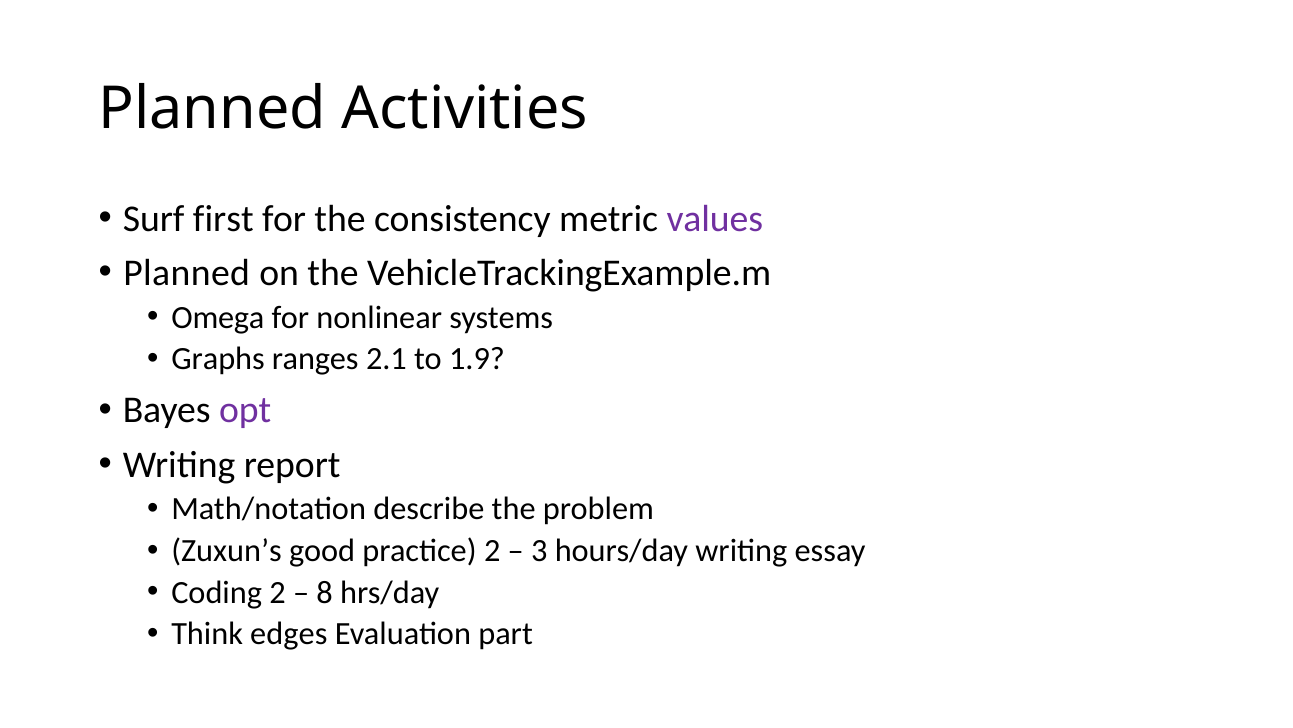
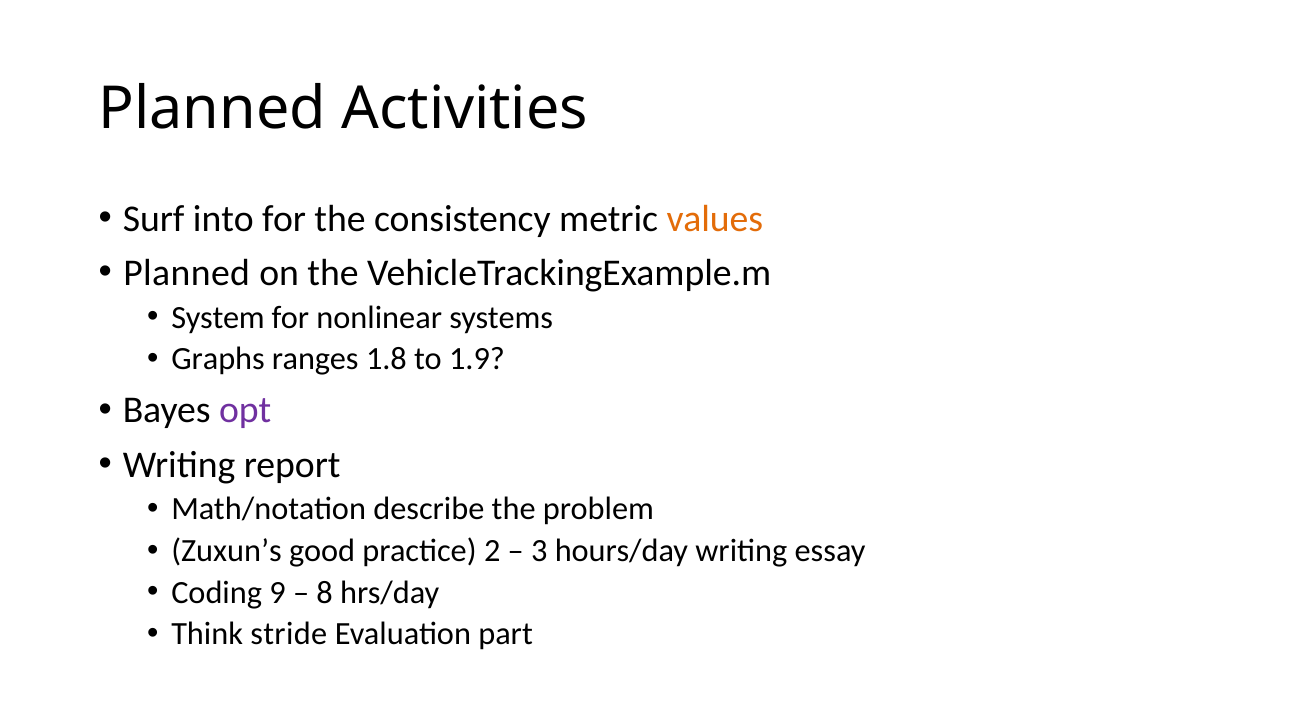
first: first -> into
values colour: purple -> orange
Omega: Omega -> System
2.1: 2.1 -> 1.8
Coding 2: 2 -> 9
edges: edges -> stride
